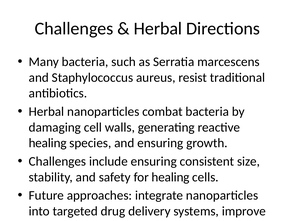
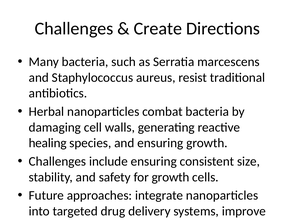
Herbal at (158, 29): Herbal -> Create
for healing: healing -> growth
